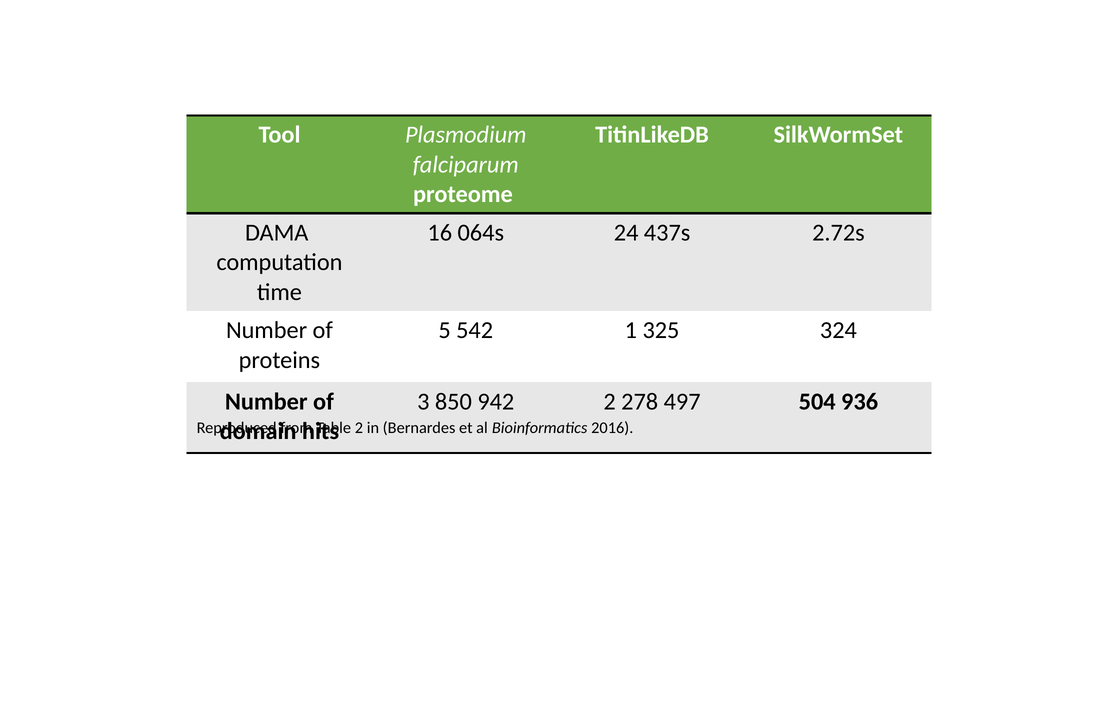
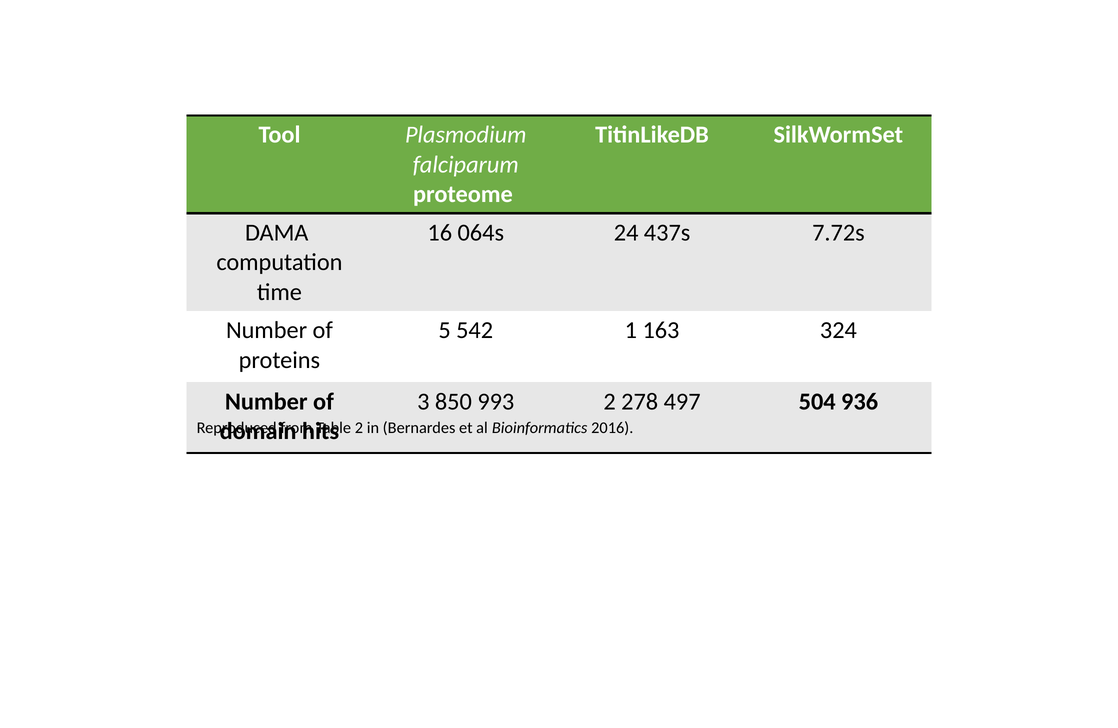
2.72s: 2.72s -> 7.72s
325: 325 -> 163
942: 942 -> 993
